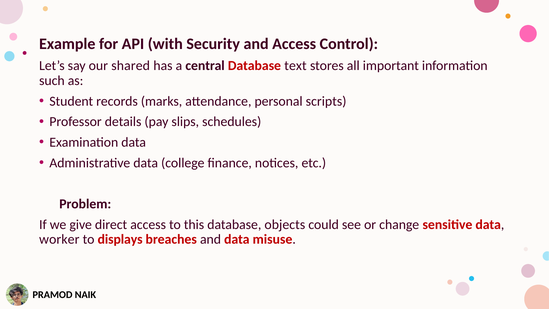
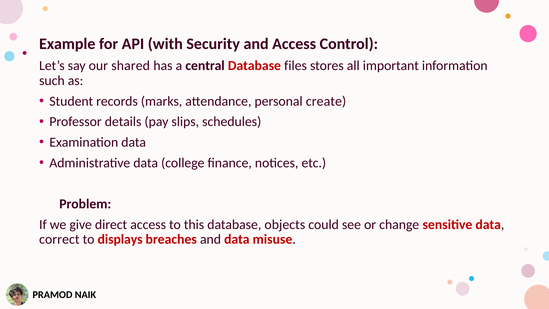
text: text -> files
scripts: scripts -> create
worker: worker -> correct
